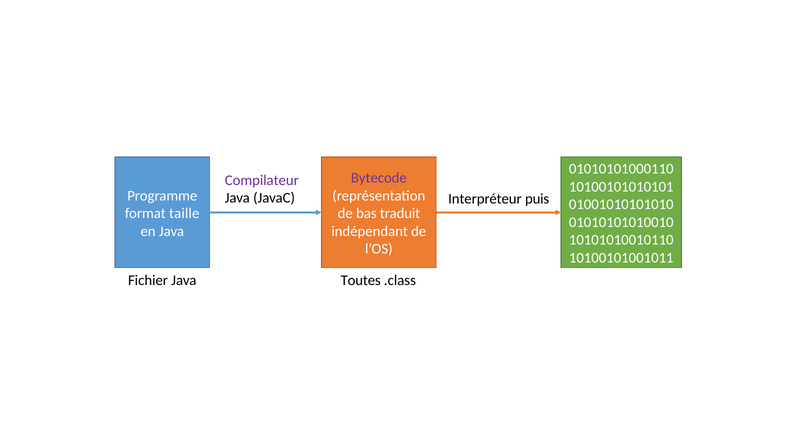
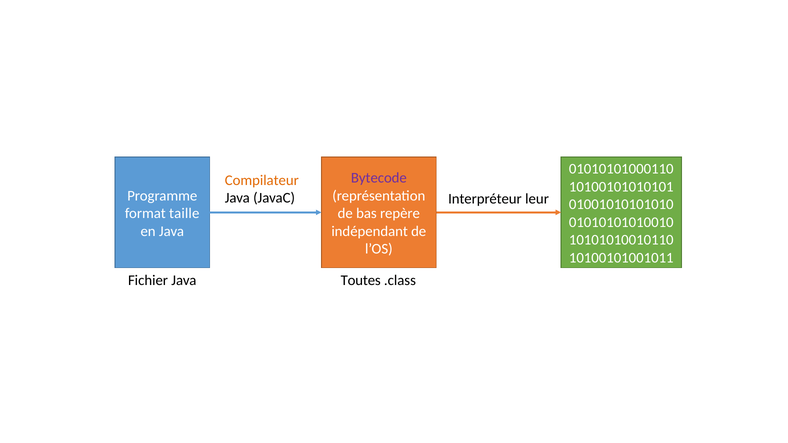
Compilateur colour: purple -> orange
puis: puis -> leur
traduit: traduit -> repère
